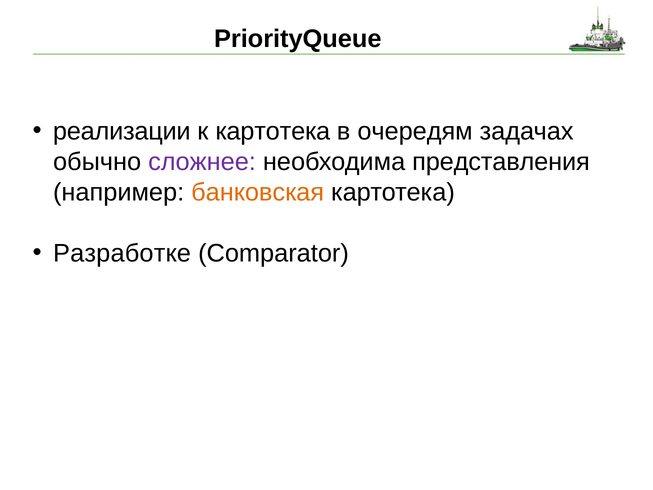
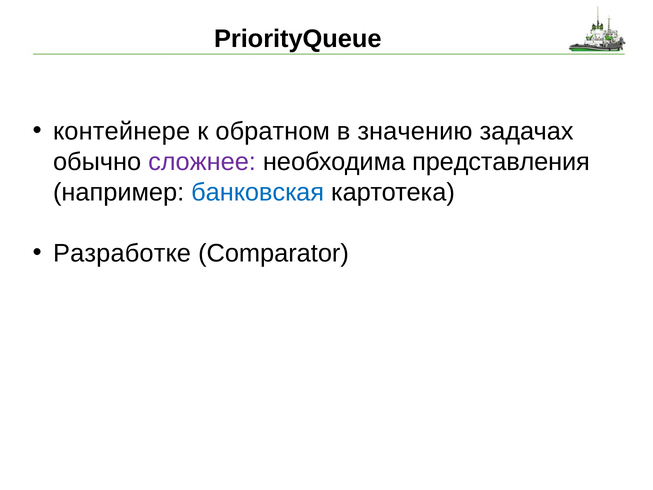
реализации: реализации -> контейнере
к картотека: картотека -> обратном
очередям: очередям -> значению
банковская colour: orange -> blue
